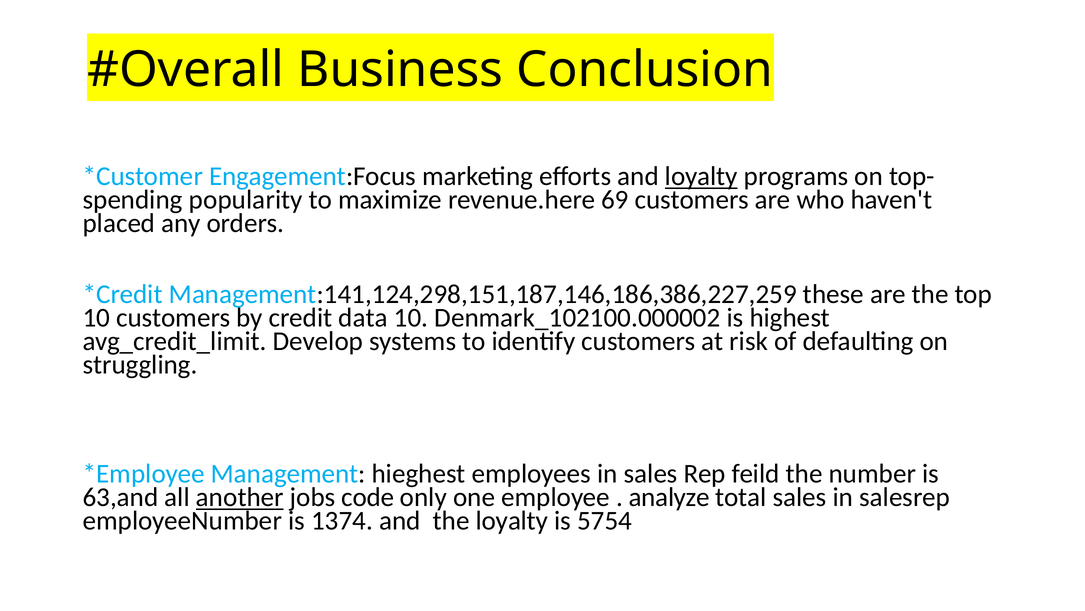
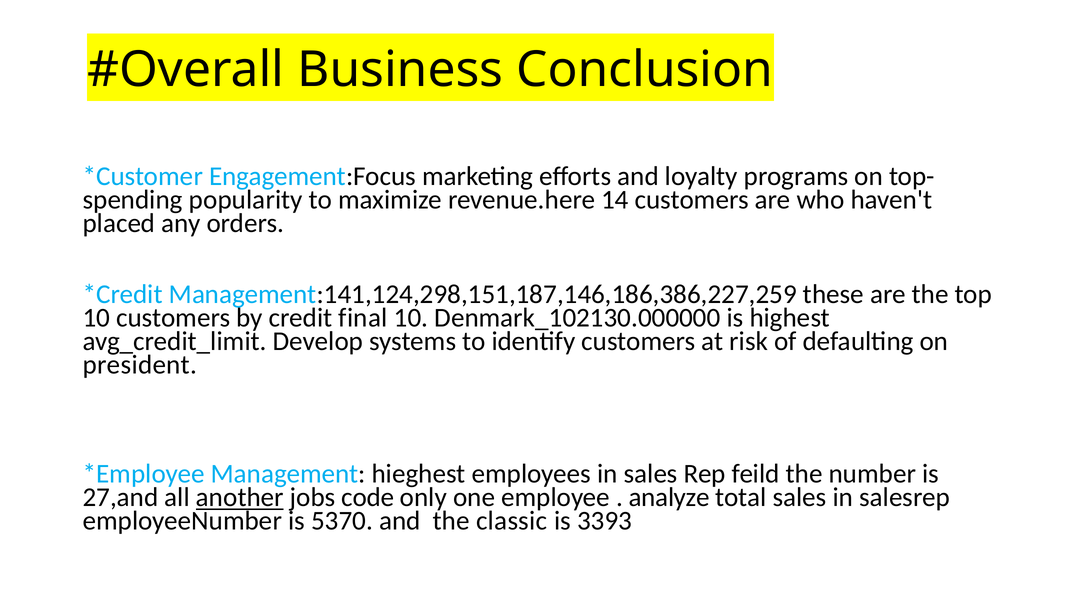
loyalty at (701, 176) underline: present -> none
69: 69 -> 14
data: data -> final
Denmark_102100.000002: Denmark_102100.000002 -> Denmark_102130.000000
struggling: struggling -> president
63,and: 63,and -> 27,and
1374: 1374 -> 5370
the loyalty: loyalty -> classic
5754: 5754 -> 3393
